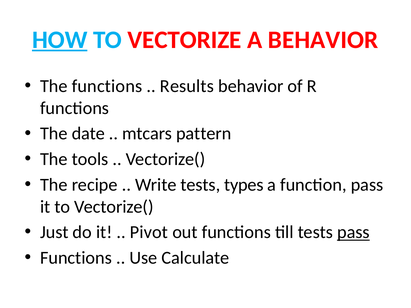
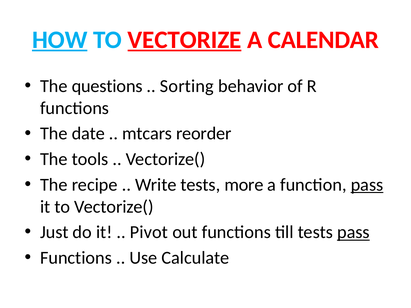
VECTORIZE underline: none -> present
A BEHAVIOR: BEHAVIOR -> CALENDAR
The functions: functions -> questions
Results: Results -> Sorting
pattern: pattern -> reorder
types: types -> more
pass at (367, 185) underline: none -> present
